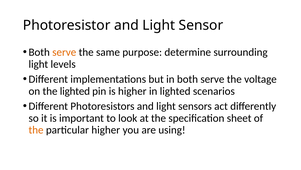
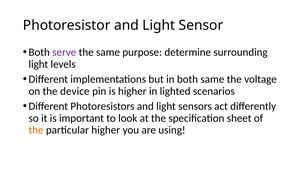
serve at (64, 52) colour: orange -> purple
in both serve: serve -> same
the lighted: lighted -> device
